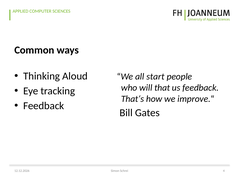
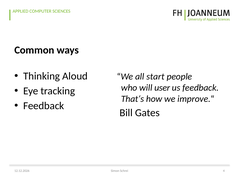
that: that -> user
